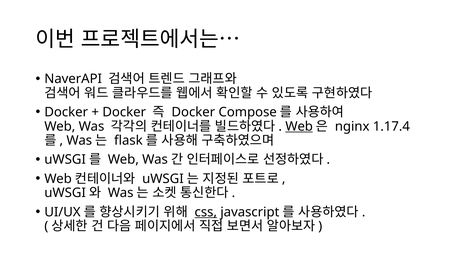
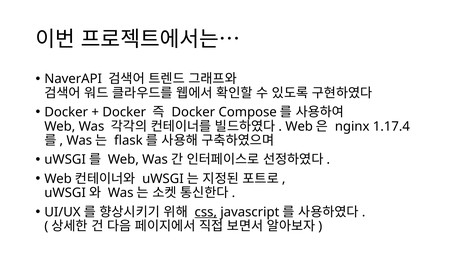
Web at (299, 126) underline: present -> none
